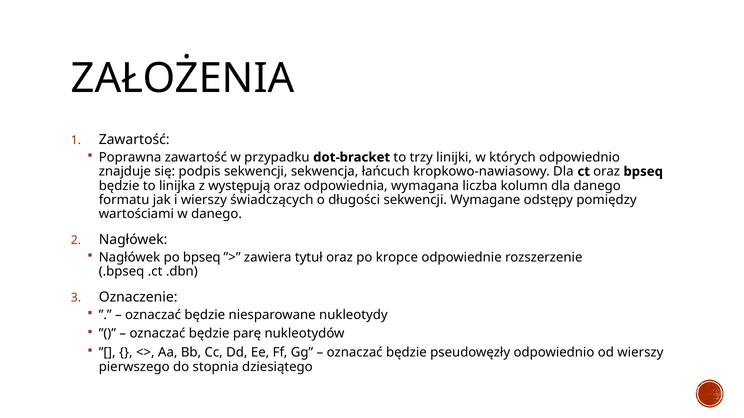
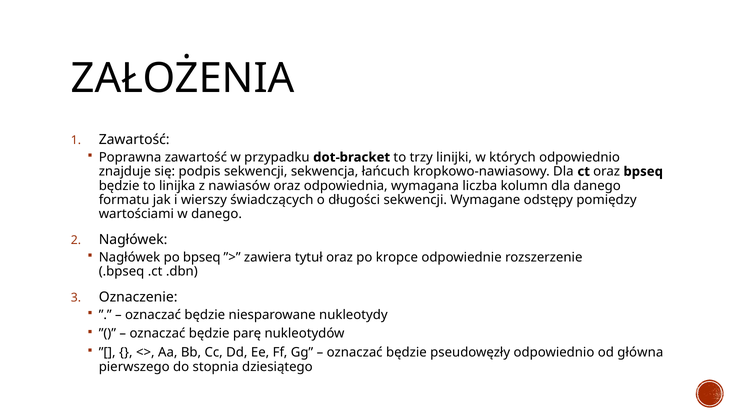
występują: występują -> nawiasów
od wierszy: wierszy -> główna
